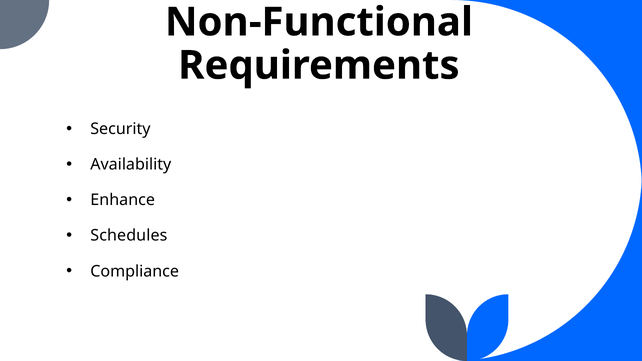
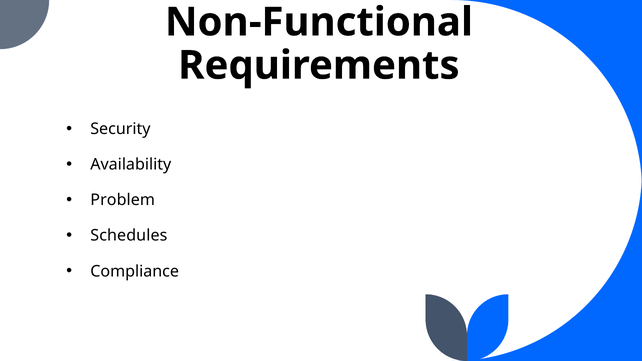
Enhance: Enhance -> Problem
